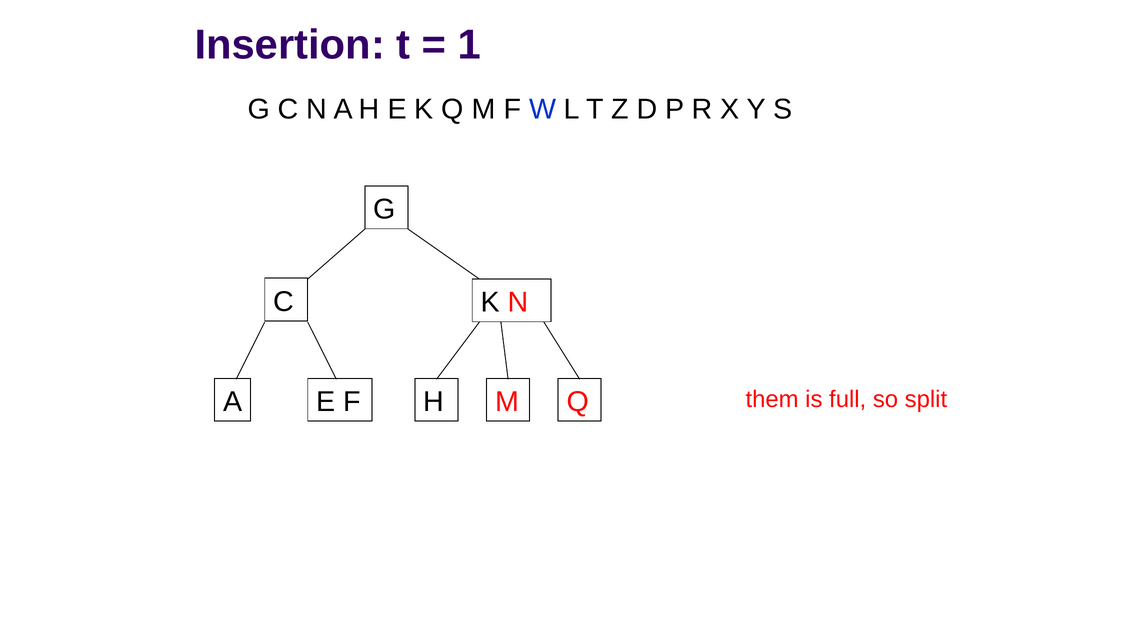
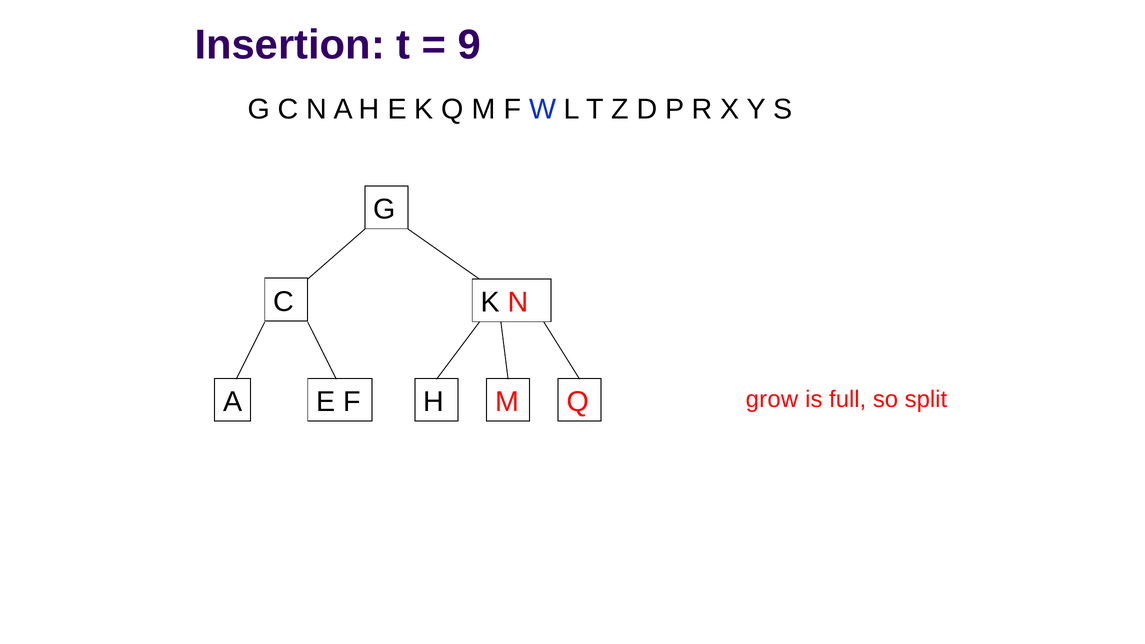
1: 1 -> 9
them: them -> grow
